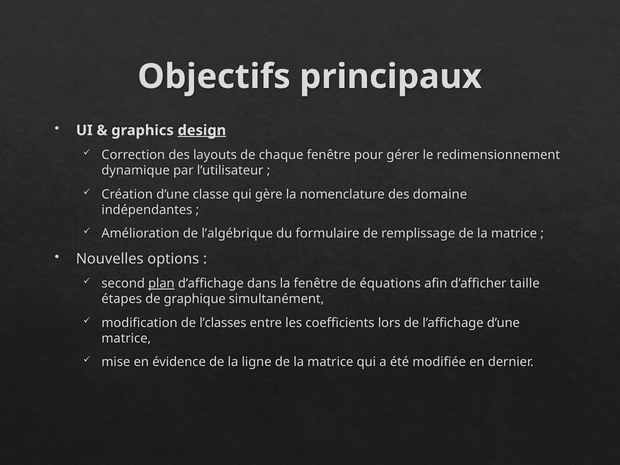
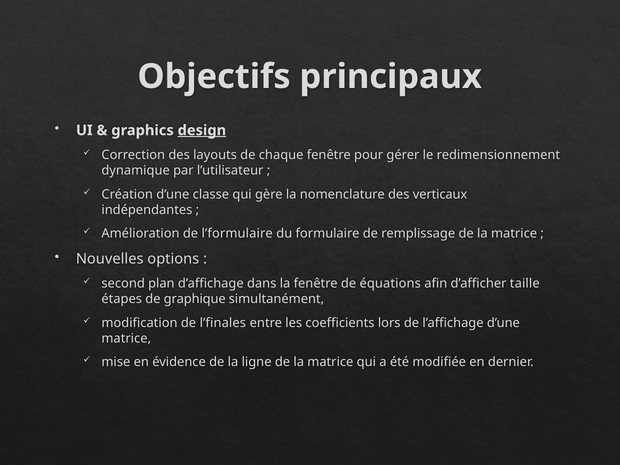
domaine: domaine -> verticaux
l’algébrique: l’algébrique -> l’formulaire
plan underline: present -> none
l’classes: l’classes -> l’finales
